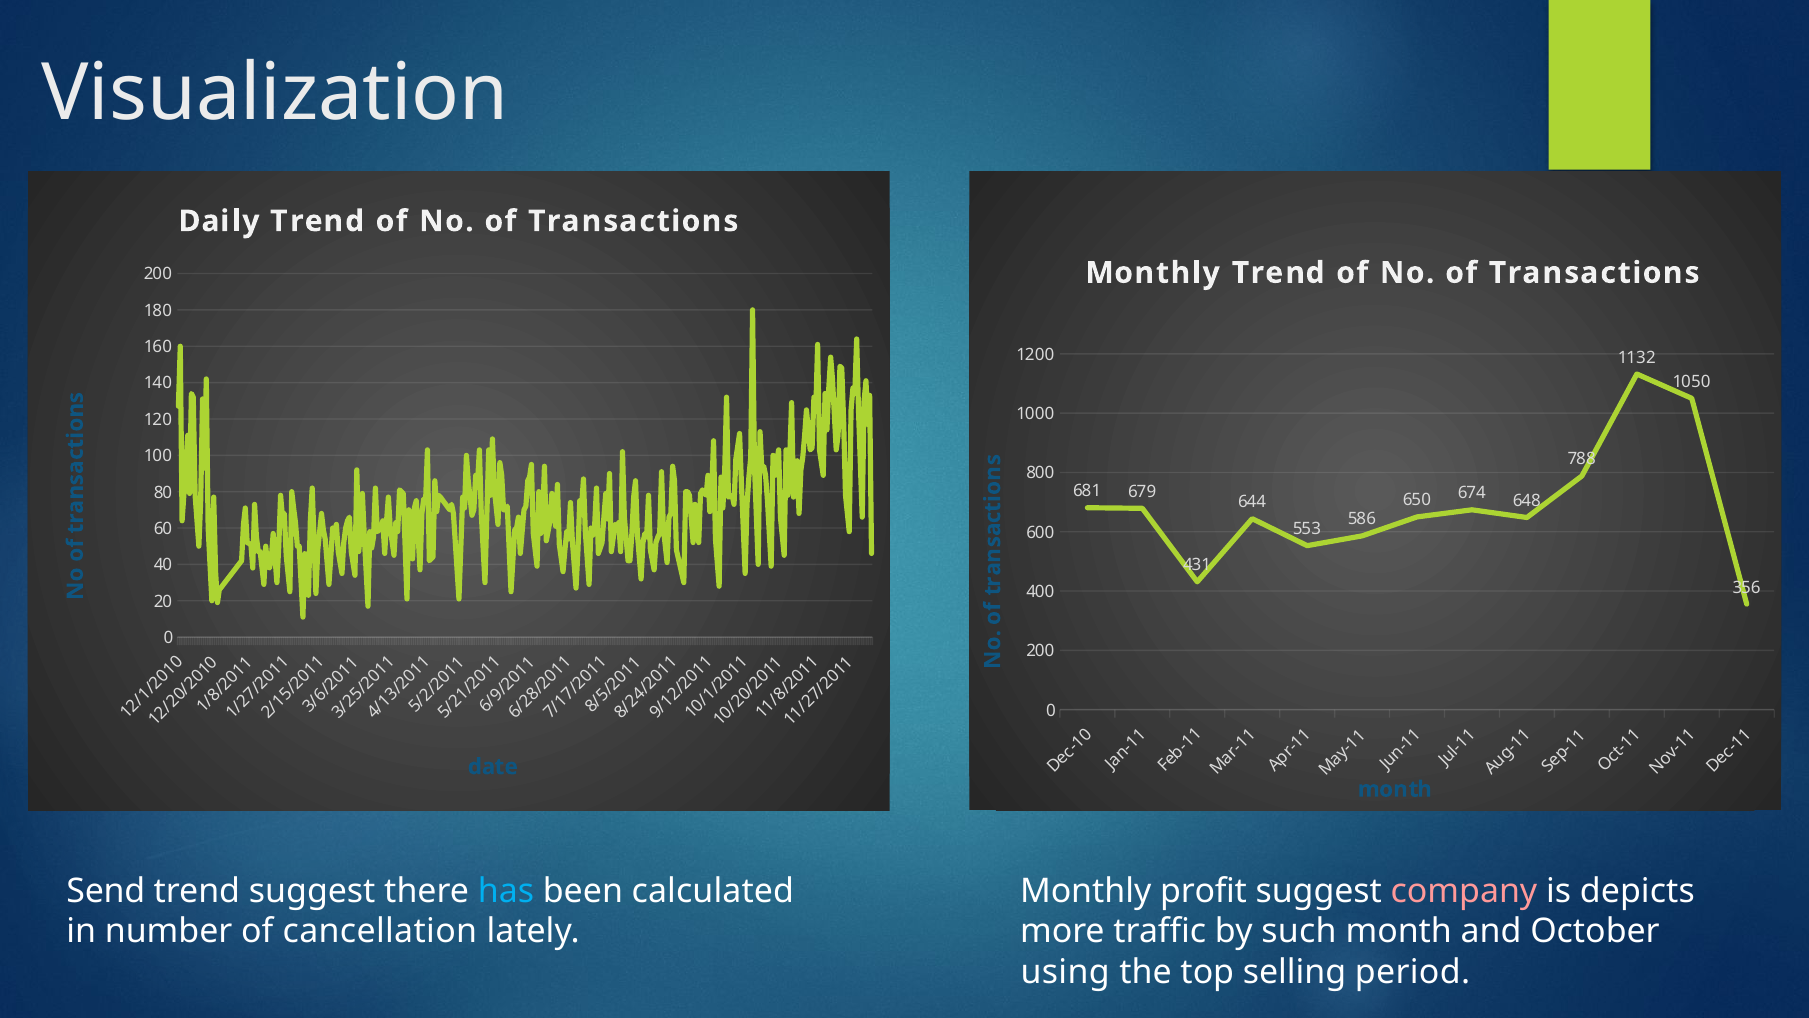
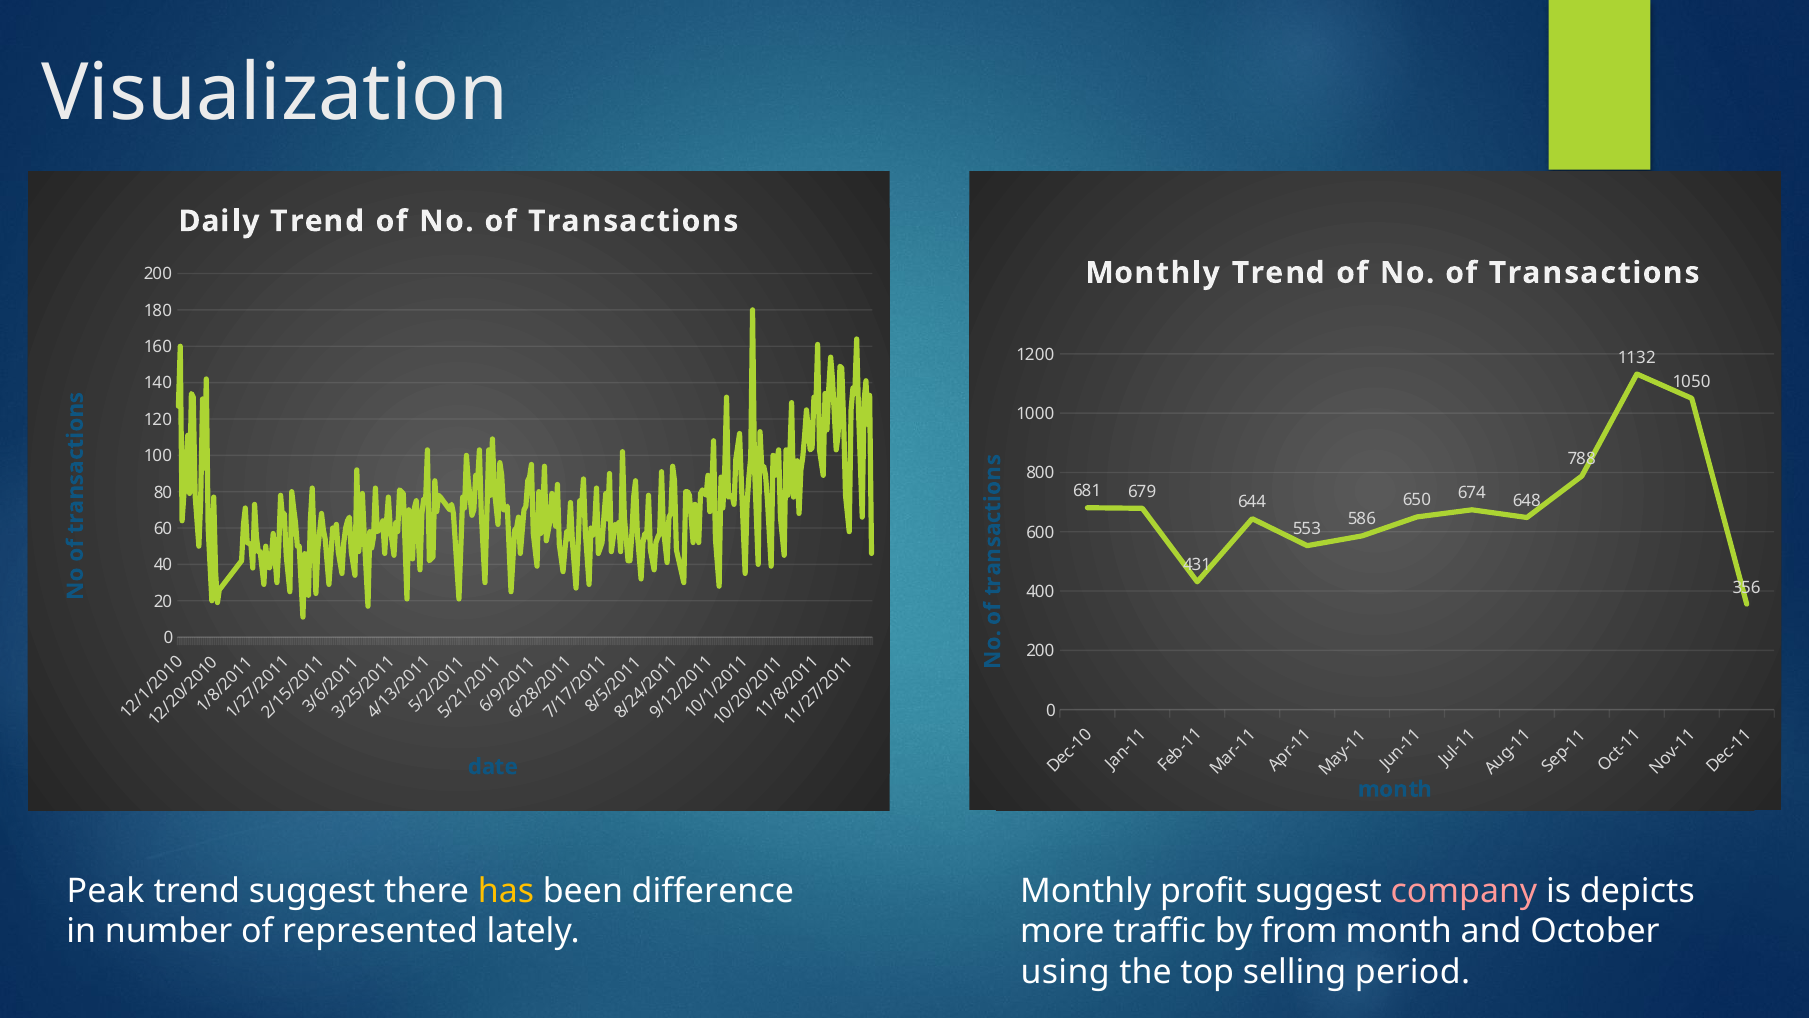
Send: Send -> Peak
has colour: light blue -> yellow
calculated: calculated -> difference
cancellation: cancellation -> represented
such: such -> from
